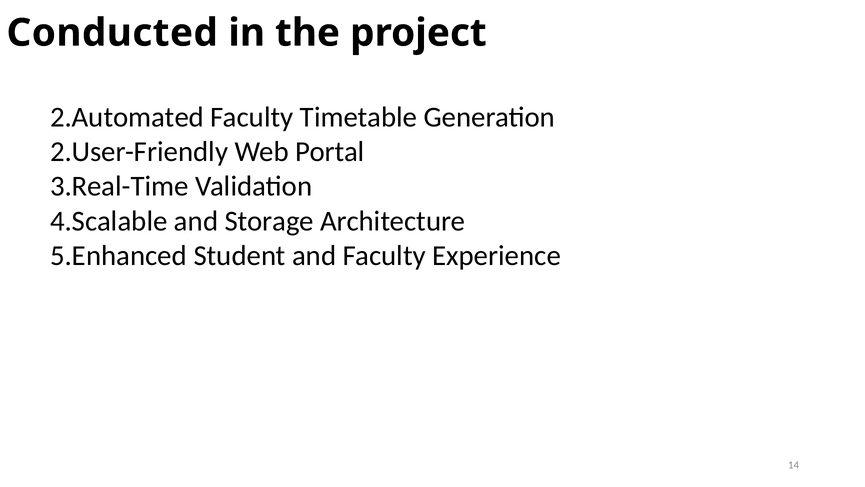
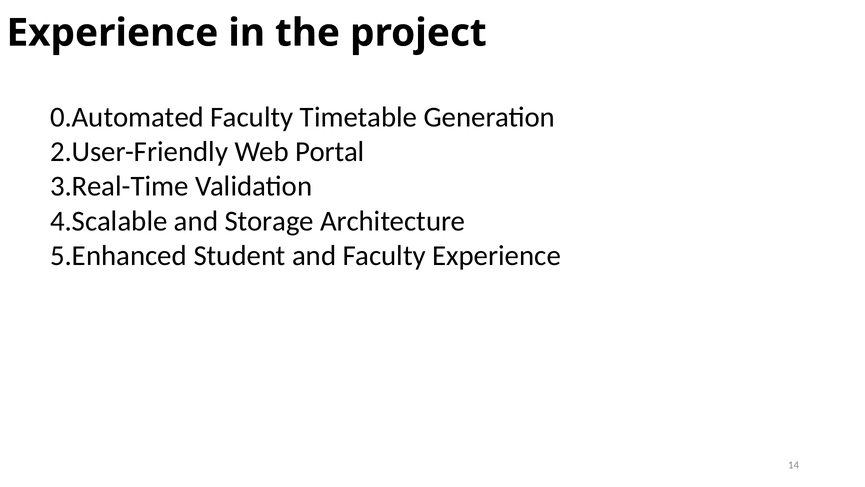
Conducted at (112, 33): Conducted -> Experience
2.Automated: 2.Automated -> 0.Automated
